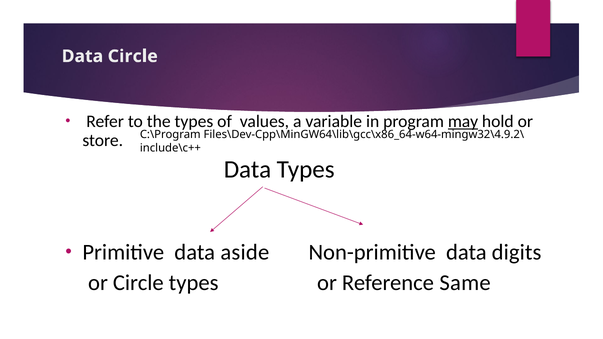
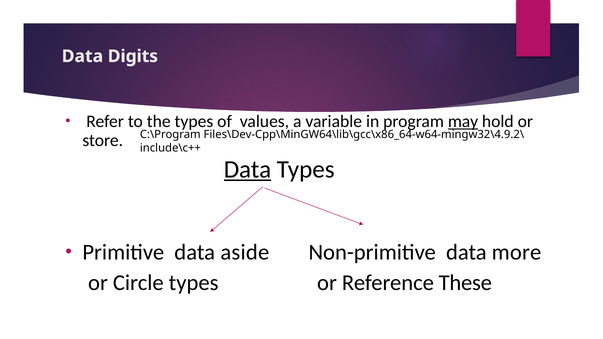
Data Circle: Circle -> Digits
Data at (248, 170) underline: none -> present
digits: digits -> more
Same: Same -> These
